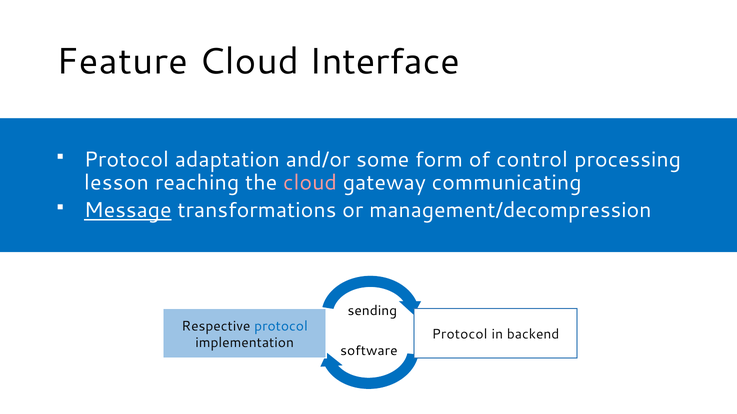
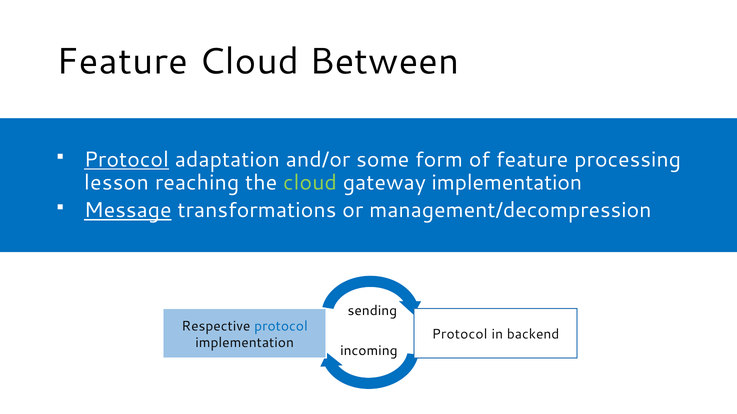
Interface: Interface -> Between
Protocol at (126, 160) underline: none -> present
of control: control -> feature
cloud at (310, 183) colour: pink -> light green
gateway communicating: communicating -> implementation
software: software -> incoming
